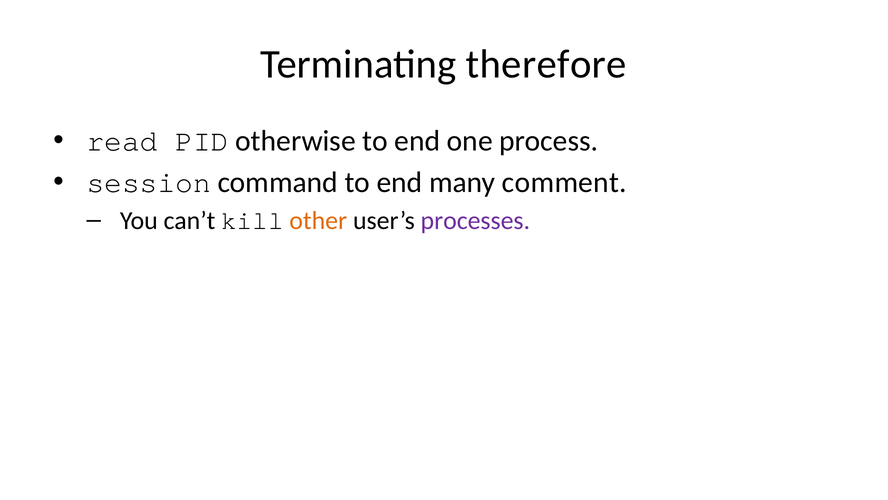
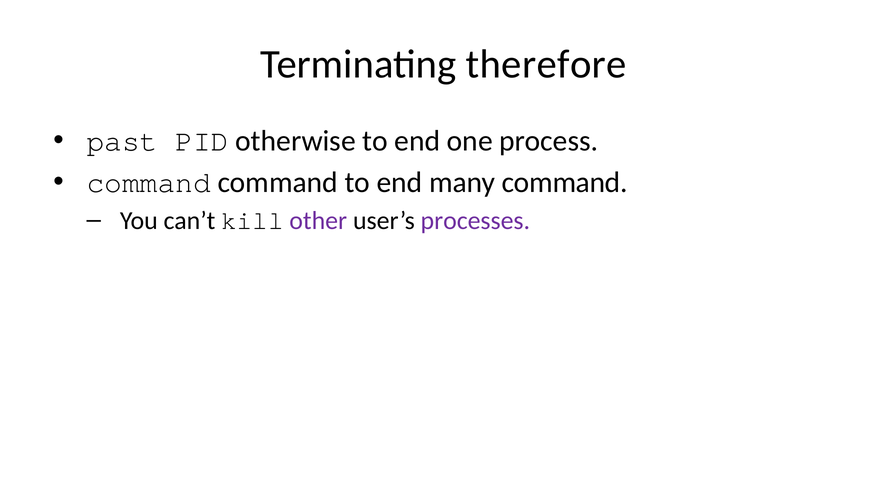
read: read -> past
session at (149, 182): session -> command
many comment: comment -> command
other colour: orange -> purple
